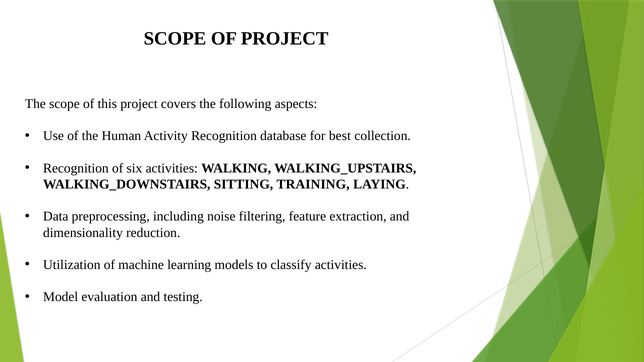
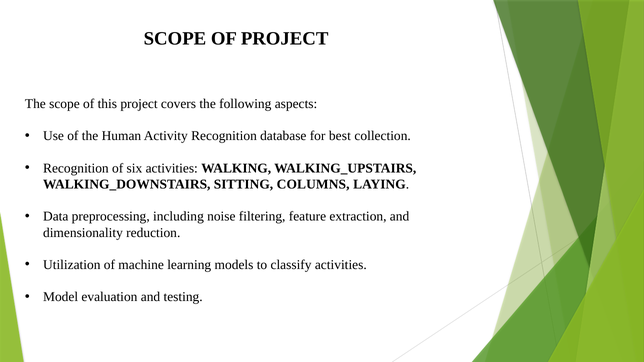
TRAINING: TRAINING -> COLUMNS
